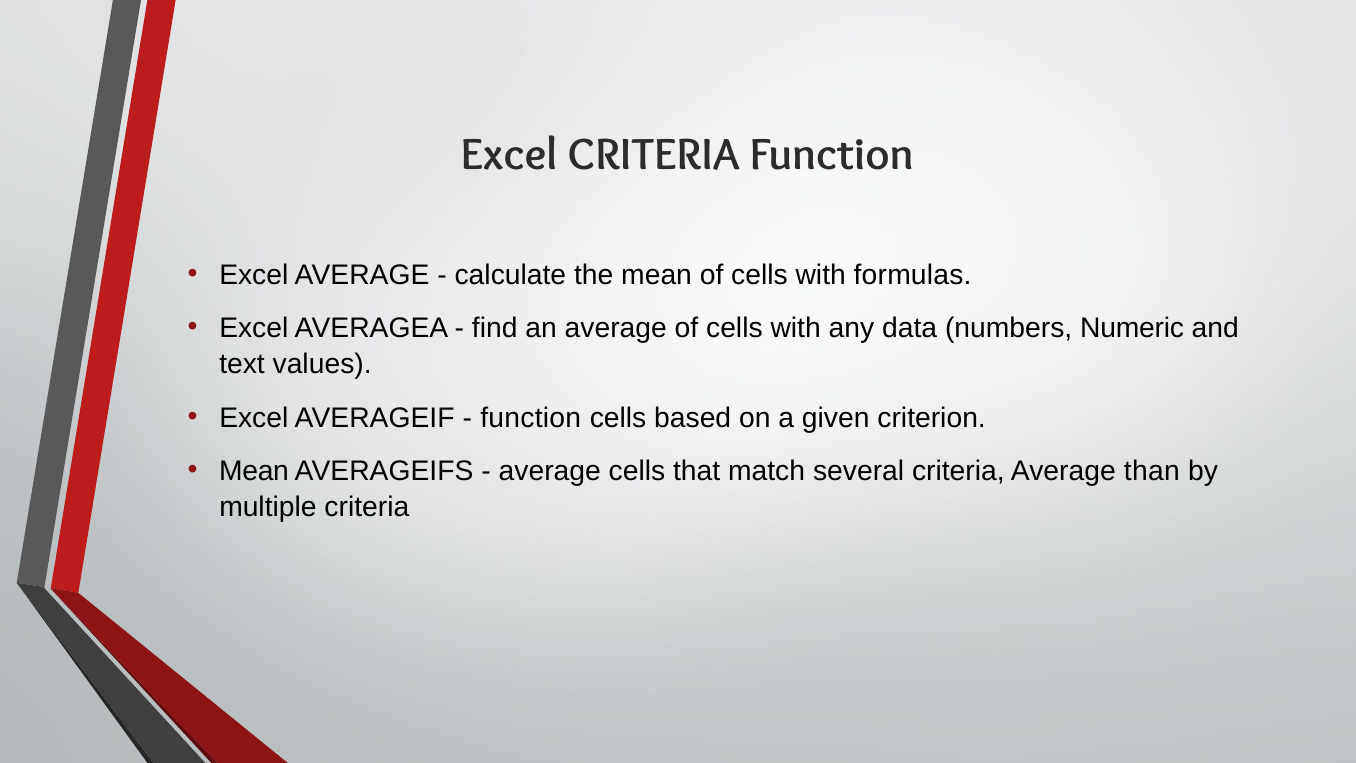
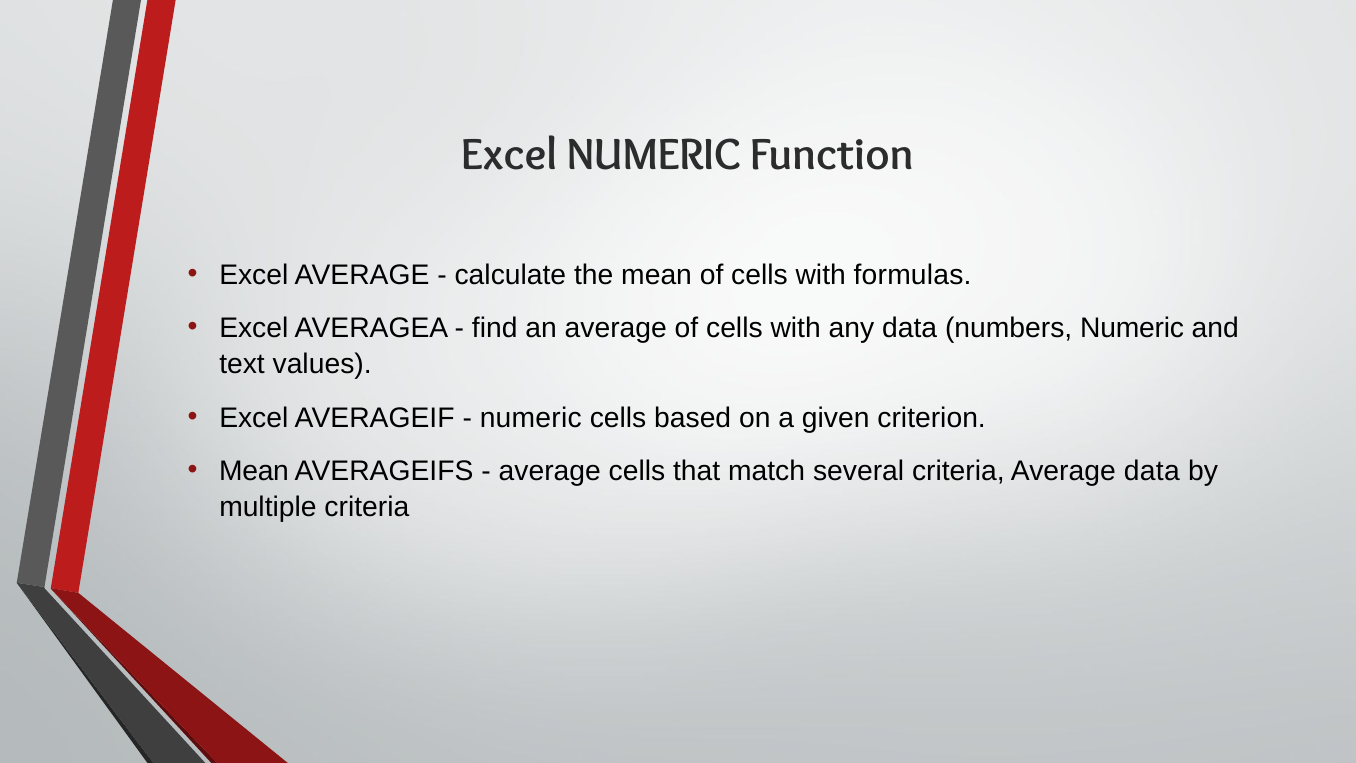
Excel CRITERIA: CRITERIA -> NUMERIC
function at (531, 418): function -> numeric
Average than: than -> data
